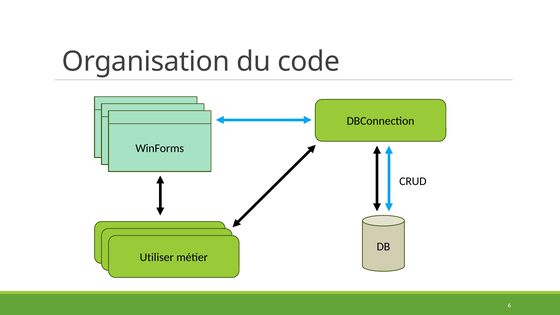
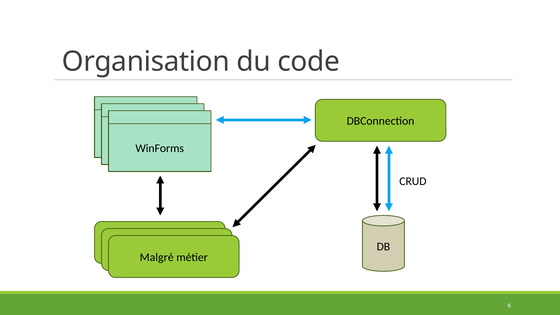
Utiliser: Utiliser -> Malgré
